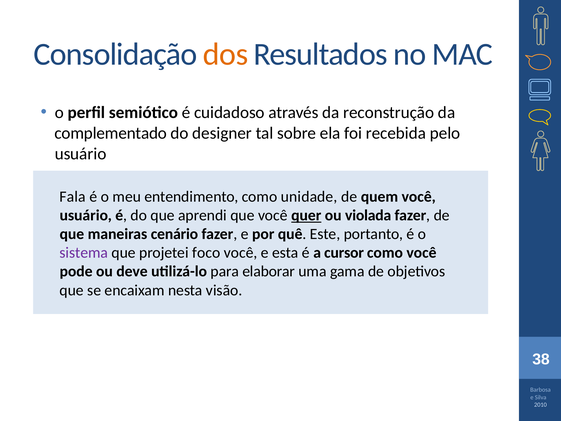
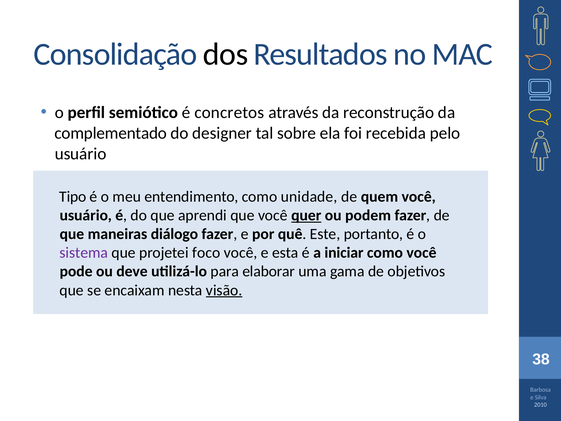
dos colour: orange -> black
cuidadoso: cuidadoso -> concretos
Fala: Fala -> Tipo
violada: violada -> podem
cenário: cenário -> diálogo
cursor: cursor -> iniciar
visão underline: none -> present
